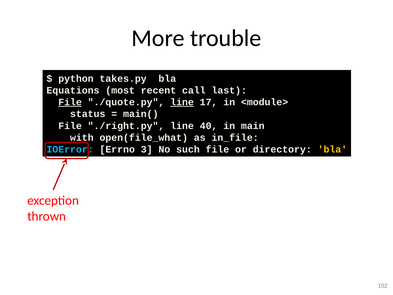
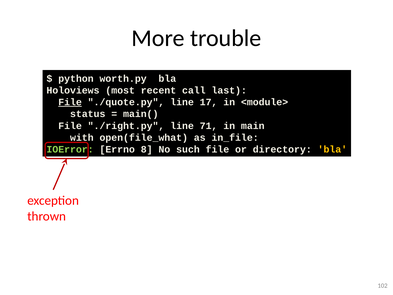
takes.py: takes.py -> worth.py
Equations: Equations -> Holoviews
line at (182, 102) underline: present -> none
40: 40 -> 71
IOError colour: light blue -> light green
3: 3 -> 8
